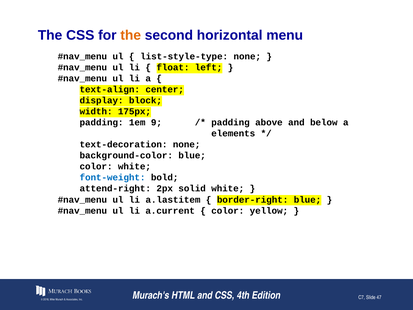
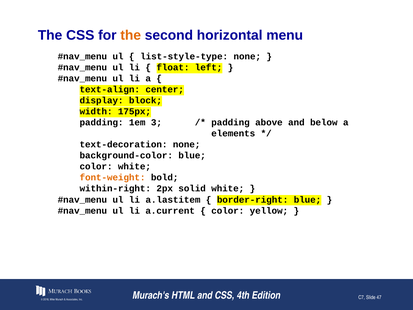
9: 9 -> 3
font-weight colour: blue -> orange
attend-right: attend-right -> within-right
